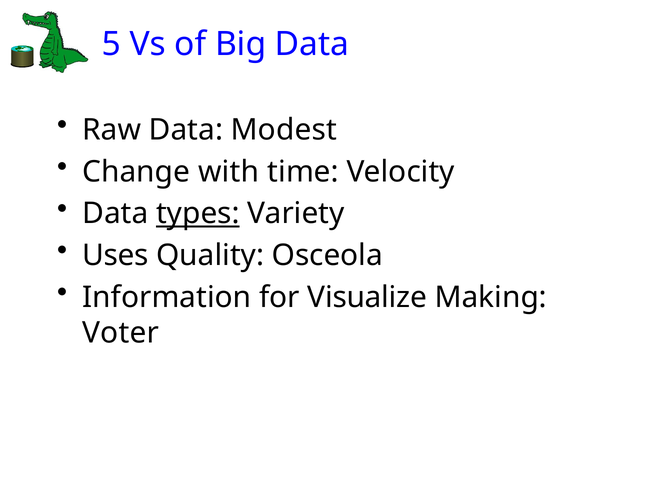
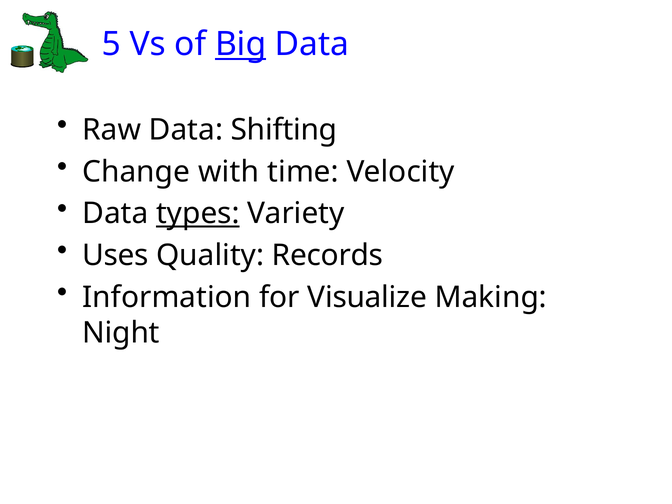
Big underline: none -> present
Modest: Modest -> Shifting
Osceola: Osceola -> Records
Voter: Voter -> Night
